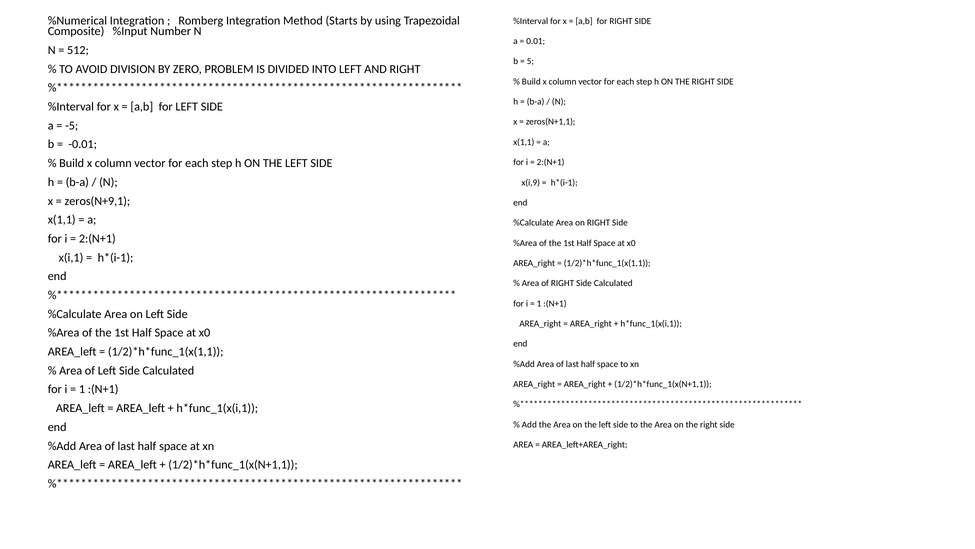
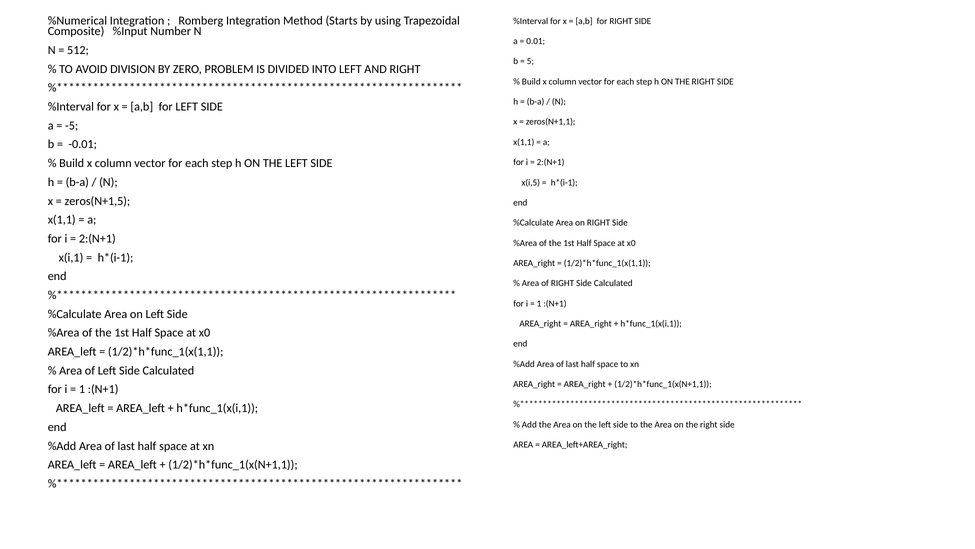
x(i,9: x(i,9 -> x(i,5
zeros(N+9,1: zeros(N+9,1 -> zeros(N+1,5
